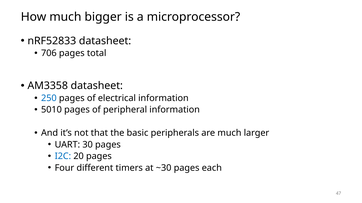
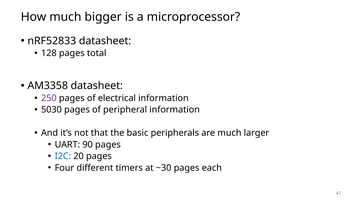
706: 706 -> 128
250 colour: blue -> purple
5010: 5010 -> 5030
30: 30 -> 90
